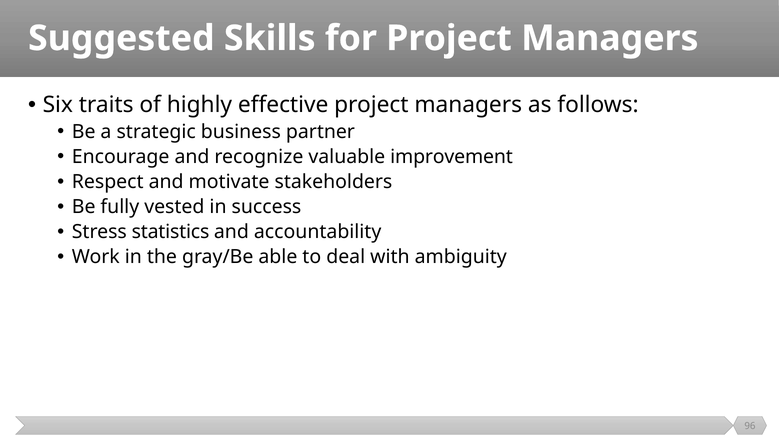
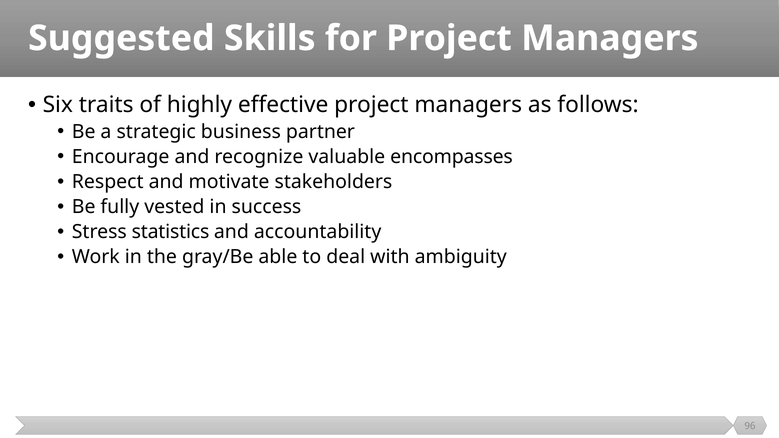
improvement: improvement -> encompasses
